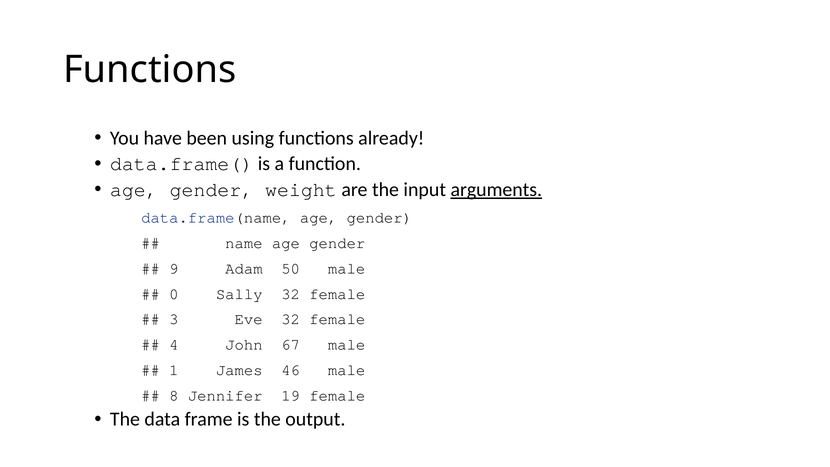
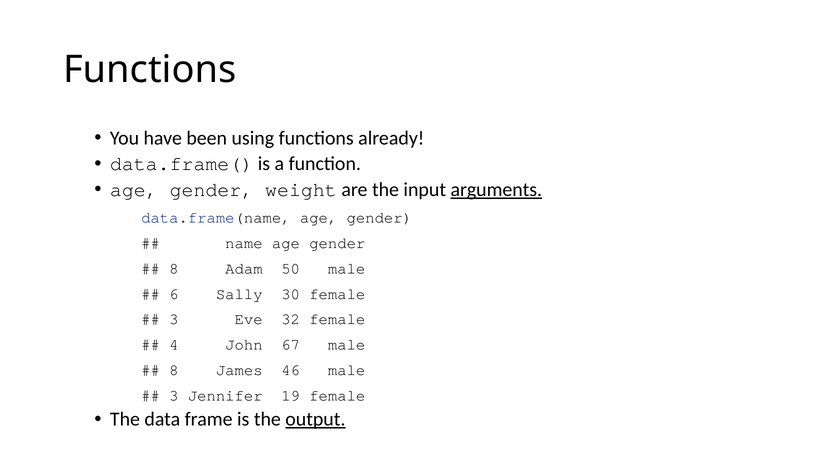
9 at (174, 268): 9 -> 8
0: 0 -> 6
Sally 32: 32 -> 30
1 at (174, 370): 1 -> 8
8 at (174, 396): 8 -> 3
output underline: none -> present
